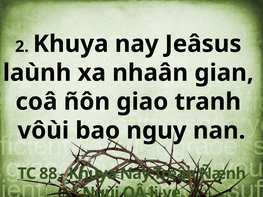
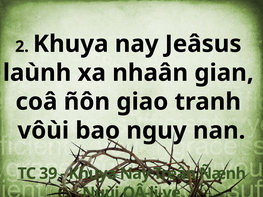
88: 88 -> 39
